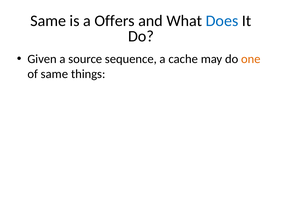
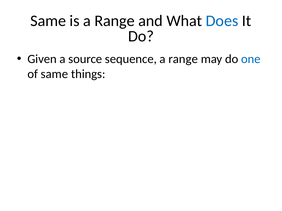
is a Offers: Offers -> Range
sequence a cache: cache -> range
one colour: orange -> blue
